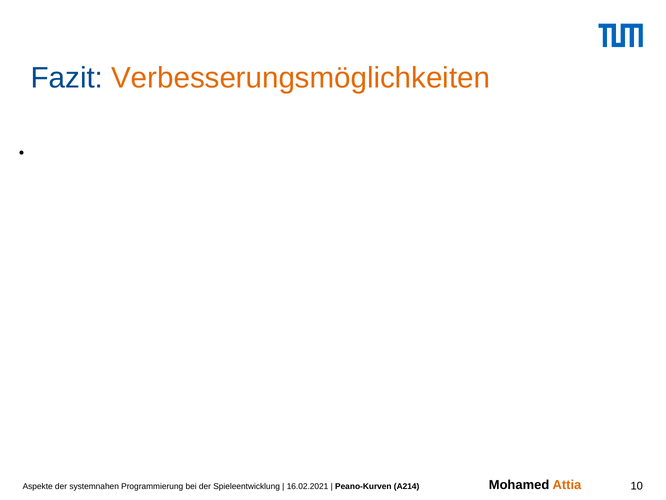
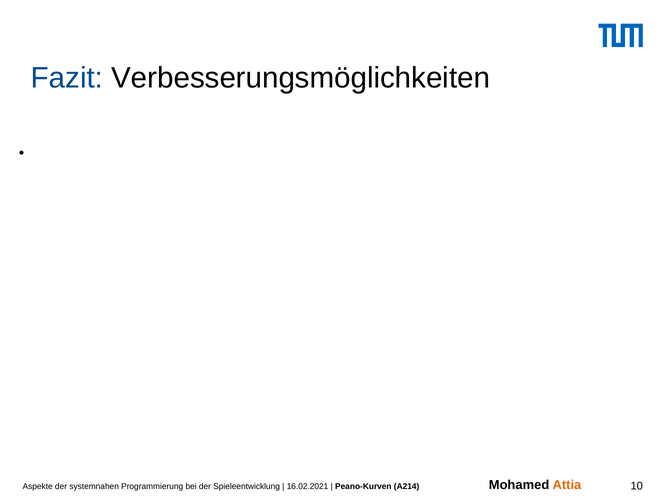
Verbesserungsmöglichkeiten colour: orange -> black
